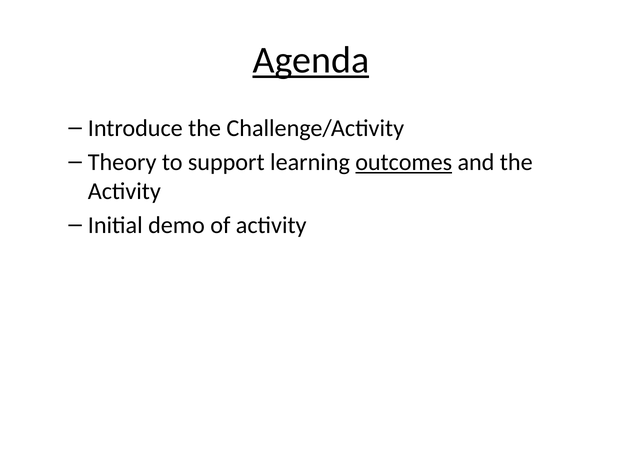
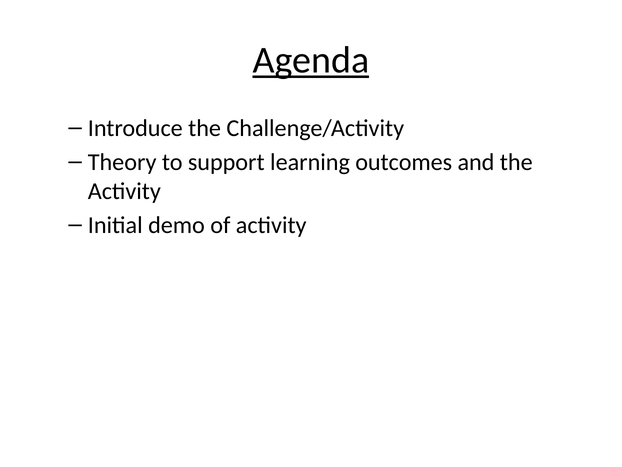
outcomes underline: present -> none
